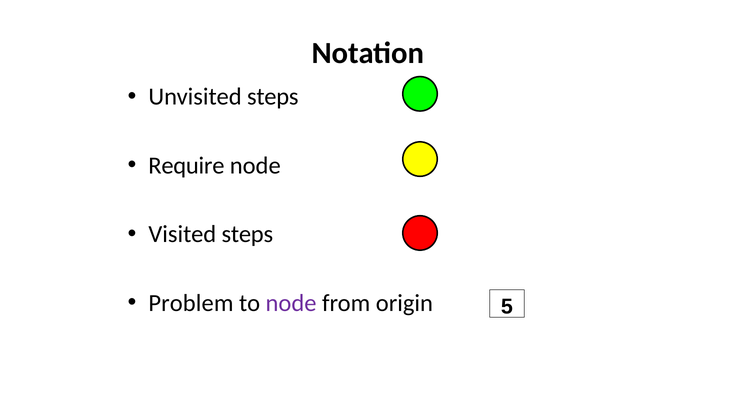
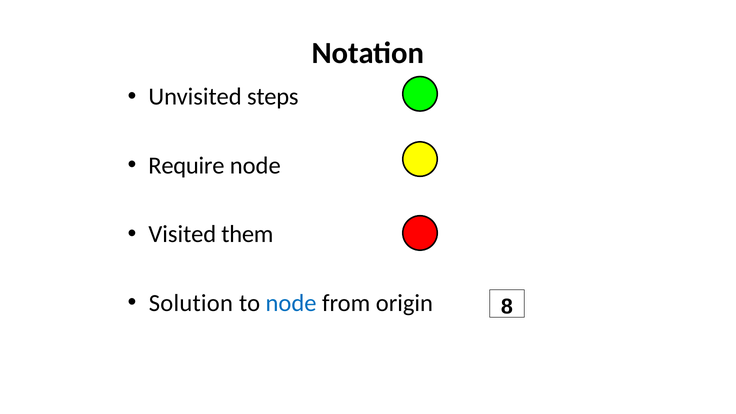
Visited steps: steps -> them
Problem: Problem -> Solution
node at (291, 303) colour: purple -> blue
5: 5 -> 8
